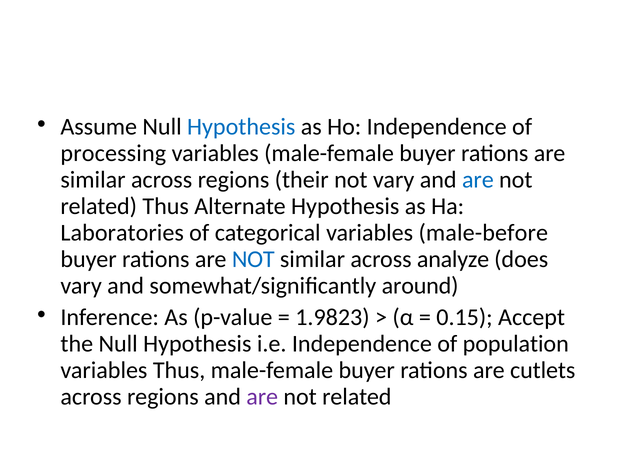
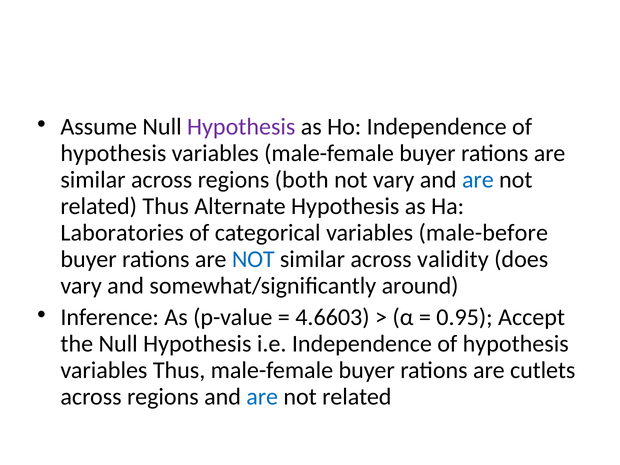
Hypothesis at (241, 127) colour: blue -> purple
processing at (113, 153): processing -> hypothesis
their: their -> both
analyze: analyze -> validity
1.9823: 1.9823 -> 4.6603
0.15: 0.15 -> 0.95
i.e Independence of population: population -> hypothesis
are at (262, 397) colour: purple -> blue
